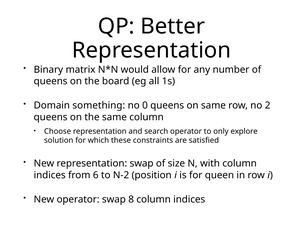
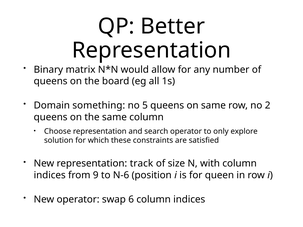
0: 0 -> 5
representation swap: swap -> track
6: 6 -> 9
N-2: N-2 -> N-6
8: 8 -> 6
